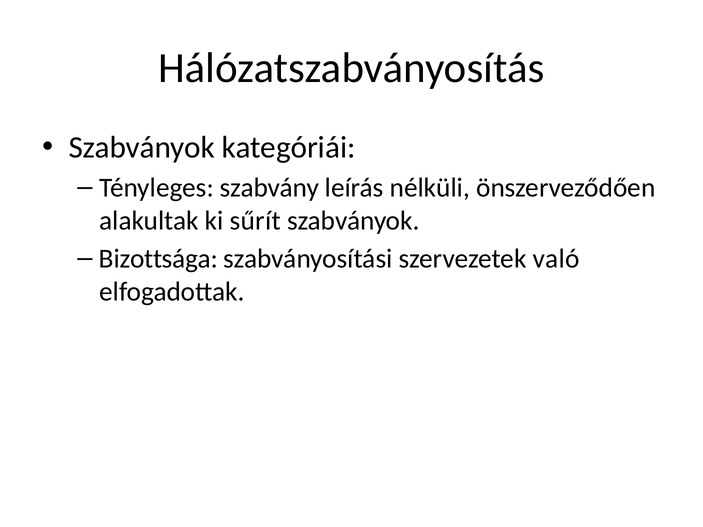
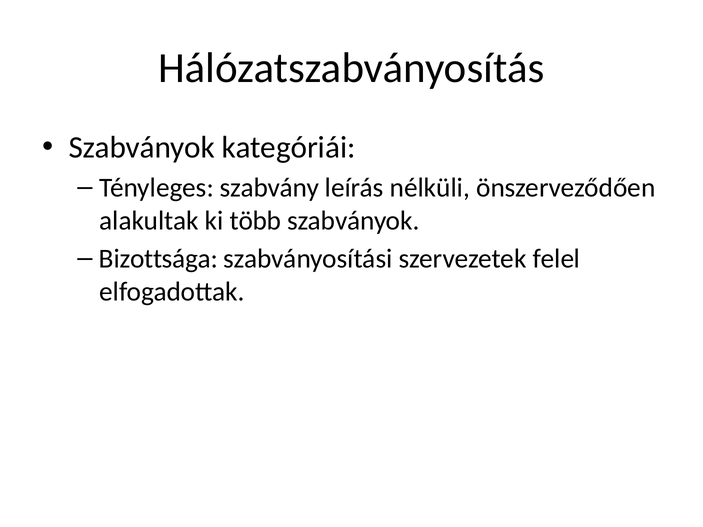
sűrít: sűrít -> több
való: való -> felel
